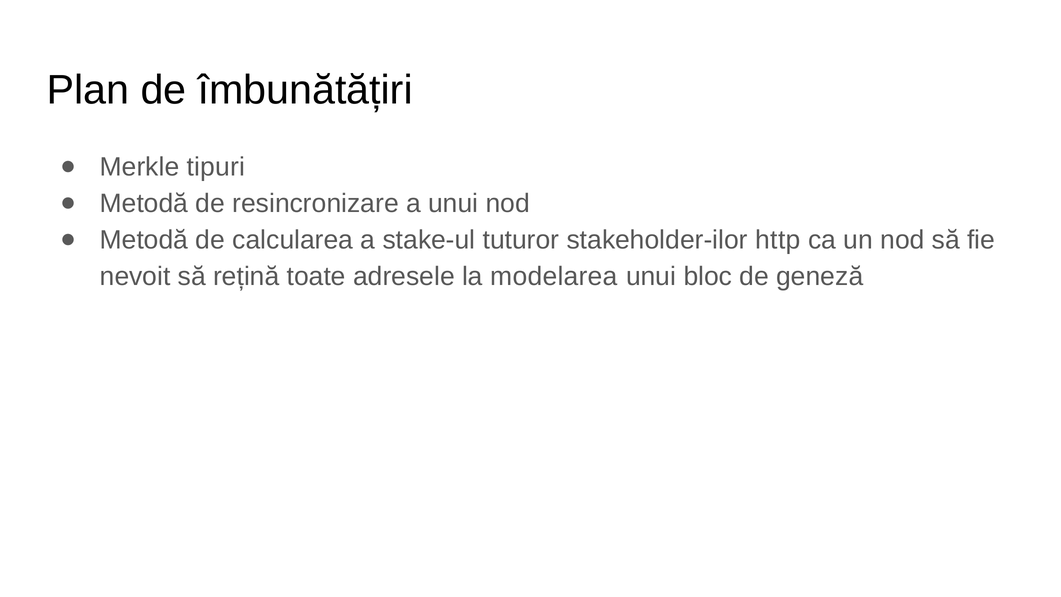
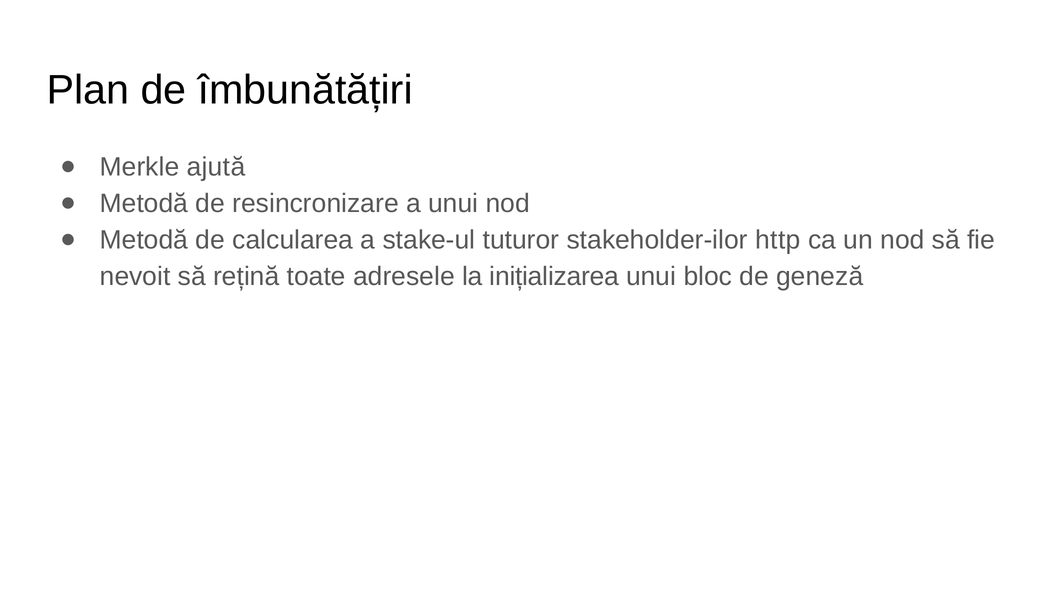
tipuri: tipuri -> ajută
modelarea: modelarea -> inițializarea
